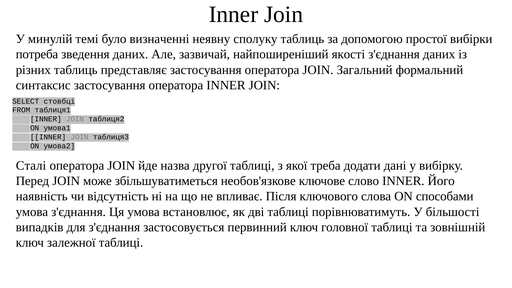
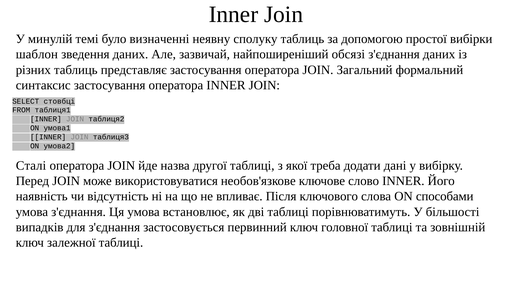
потреба: потреба -> шаблон
якості: якості -> обсязі
збільшуватиметься: збільшуватиметься -> використовуватися
